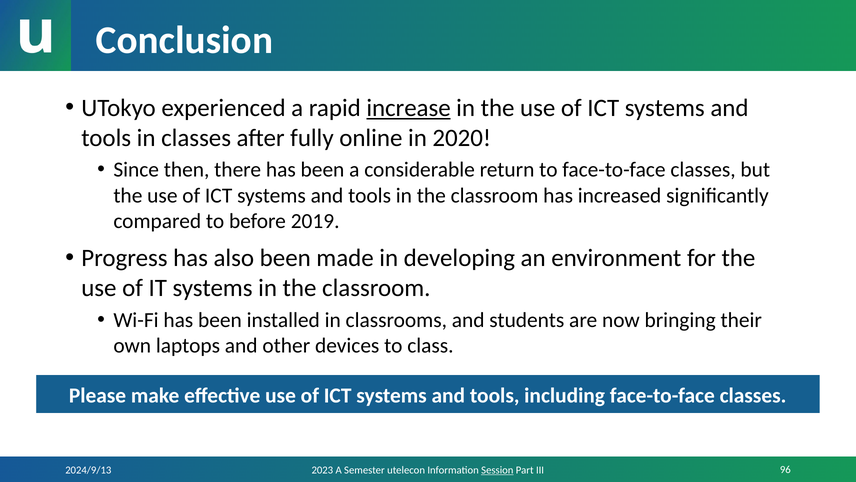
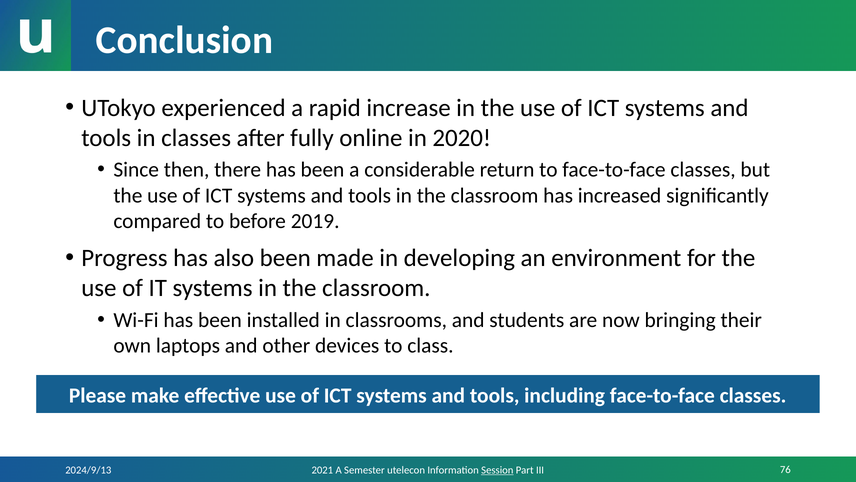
increase underline: present -> none
2023: 2023 -> 2021
96: 96 -> 76
